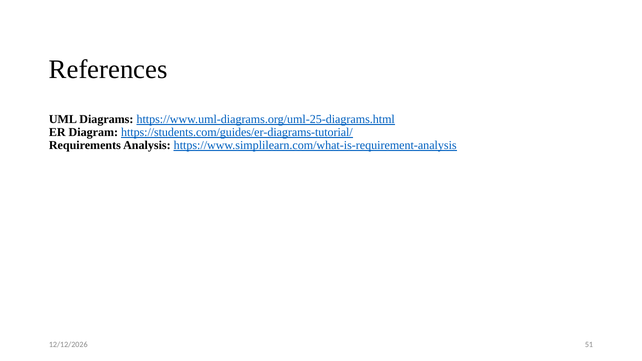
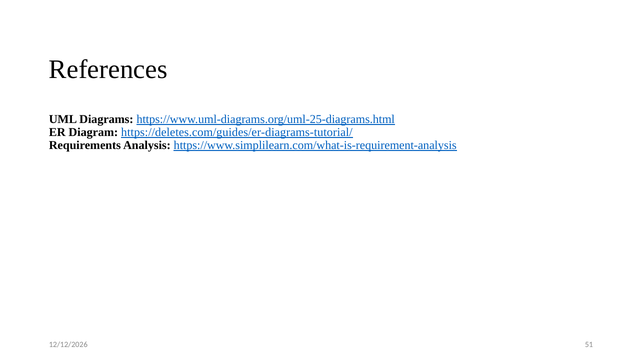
https://students.com/guides/er-diagrams-tutorial/: https://students.com/guides/er-diagrams-tutorial/ -> https://deletes.com/guides/er-diagrams-tutorial/
